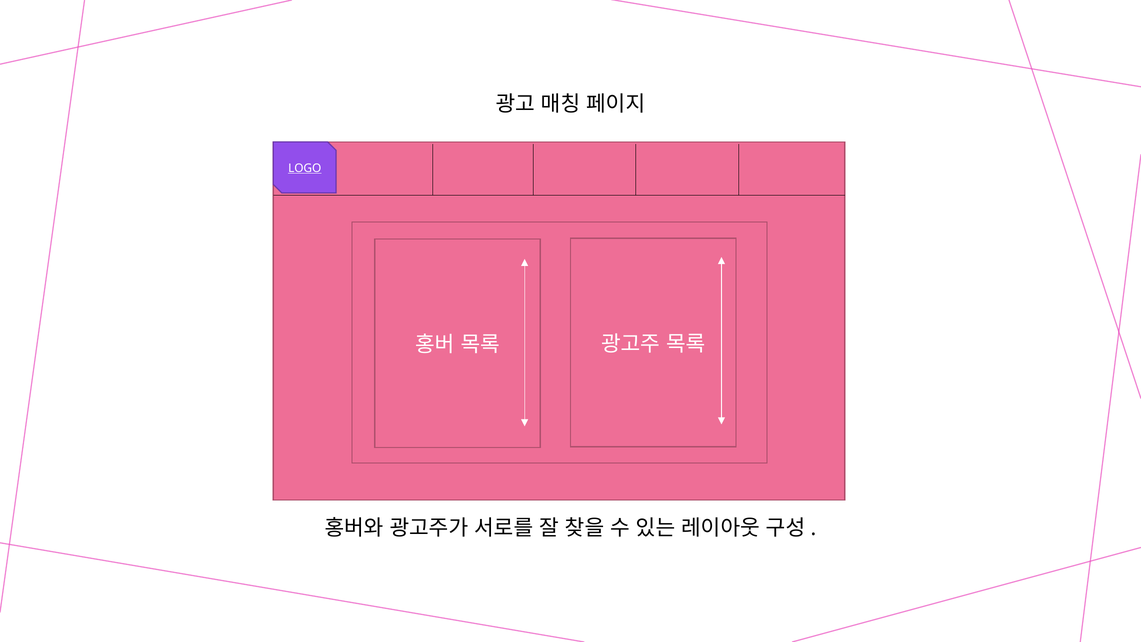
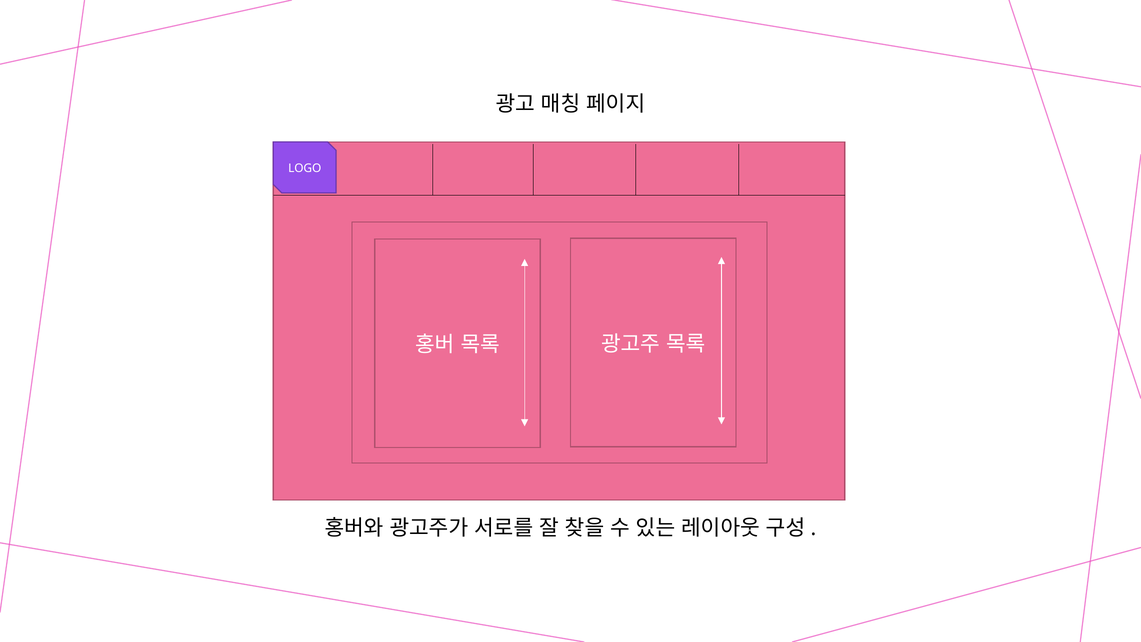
LOGO underline: present -> none
